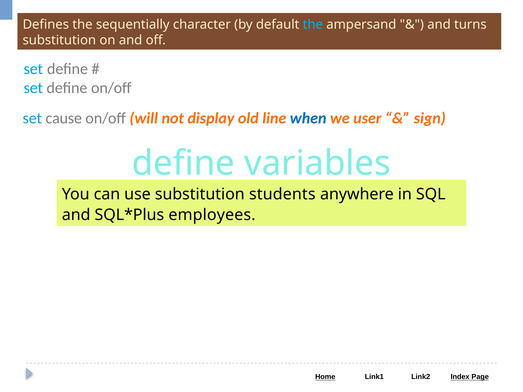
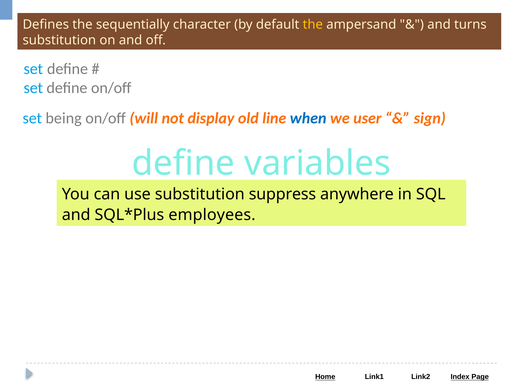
the at (313, 24) colour: light blue -> yellow
cause: cause -> being
students: students -> suppress
